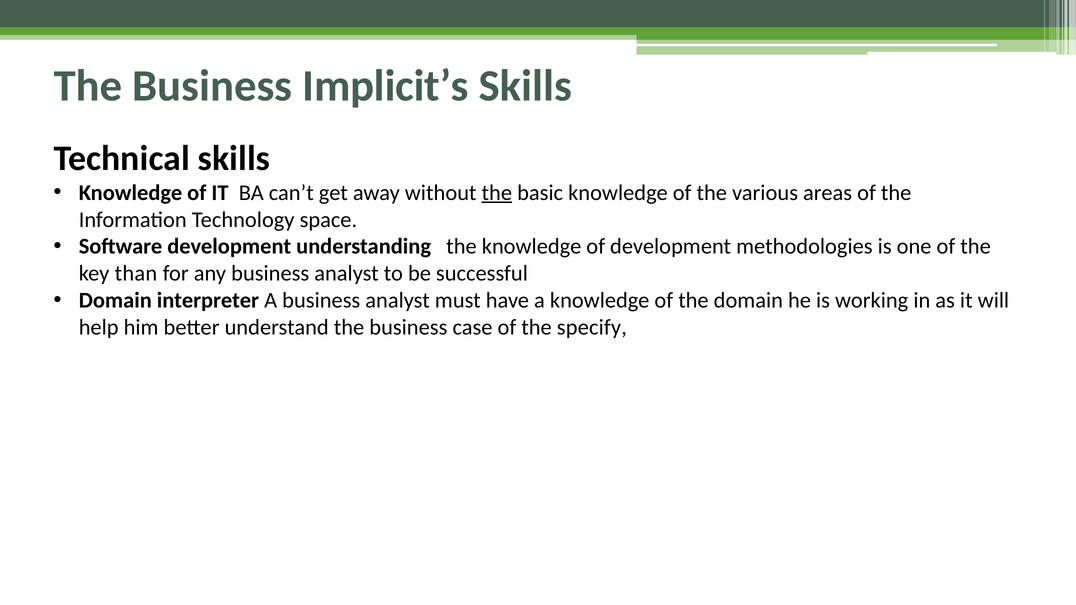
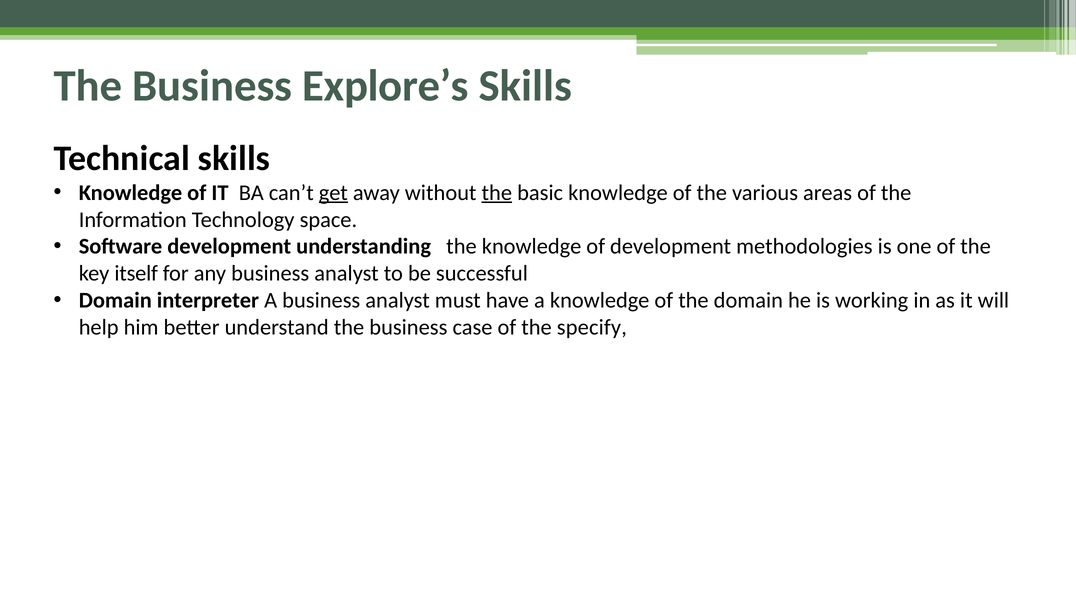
Implicit’s: Implicit’s -> Explore’s
get underline: none -> present
than: than -> itself
